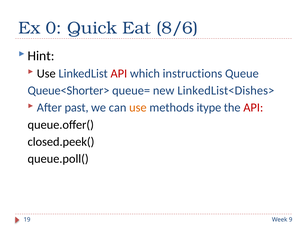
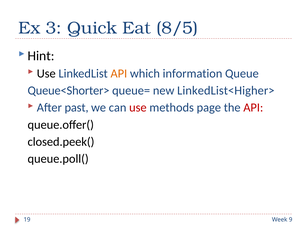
0: 0 -> 3
8/6: 8/6 -> 8/5
API at (119, 73) colour: red -> orange
instructions: instructions -> information
LinkedList<Dishes>: LinkedList<Dishes> -> LinkedList<Higher>
use at (138, 107) colour: orange -> red
itype: itype -> page
